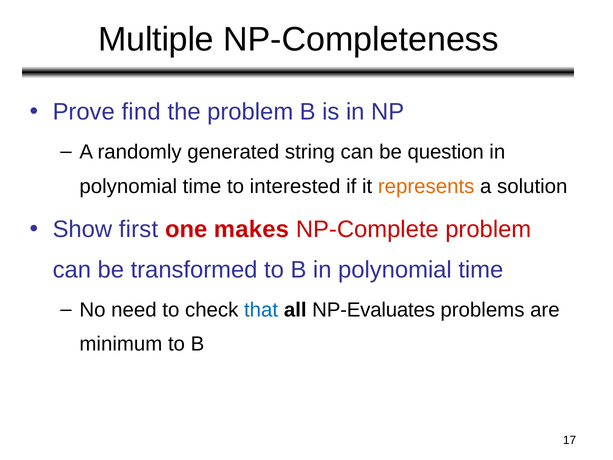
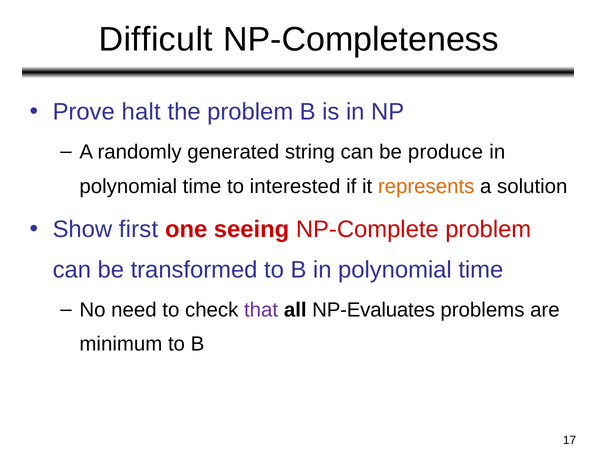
Multiple: Multiple -> Difficult
find: find -> halt
question: question -> produce
makes: makes -> seeing
that colour: blue -> purple
